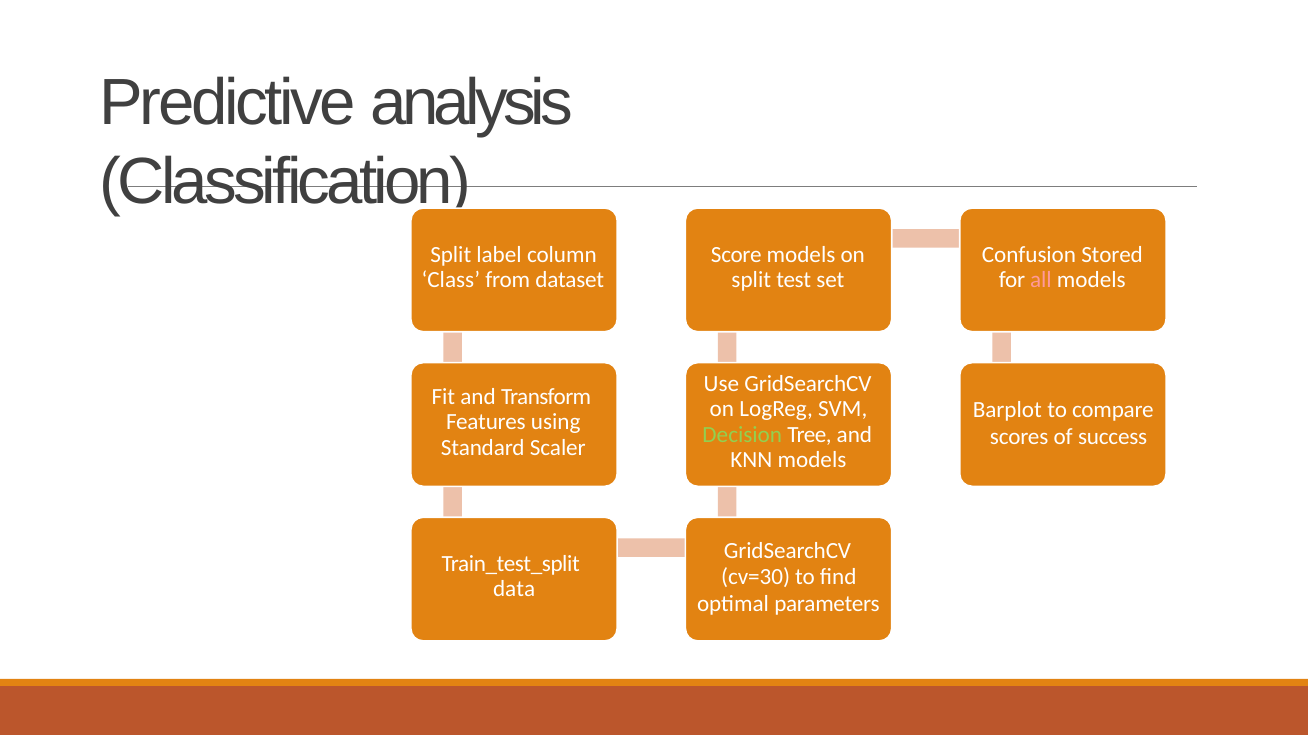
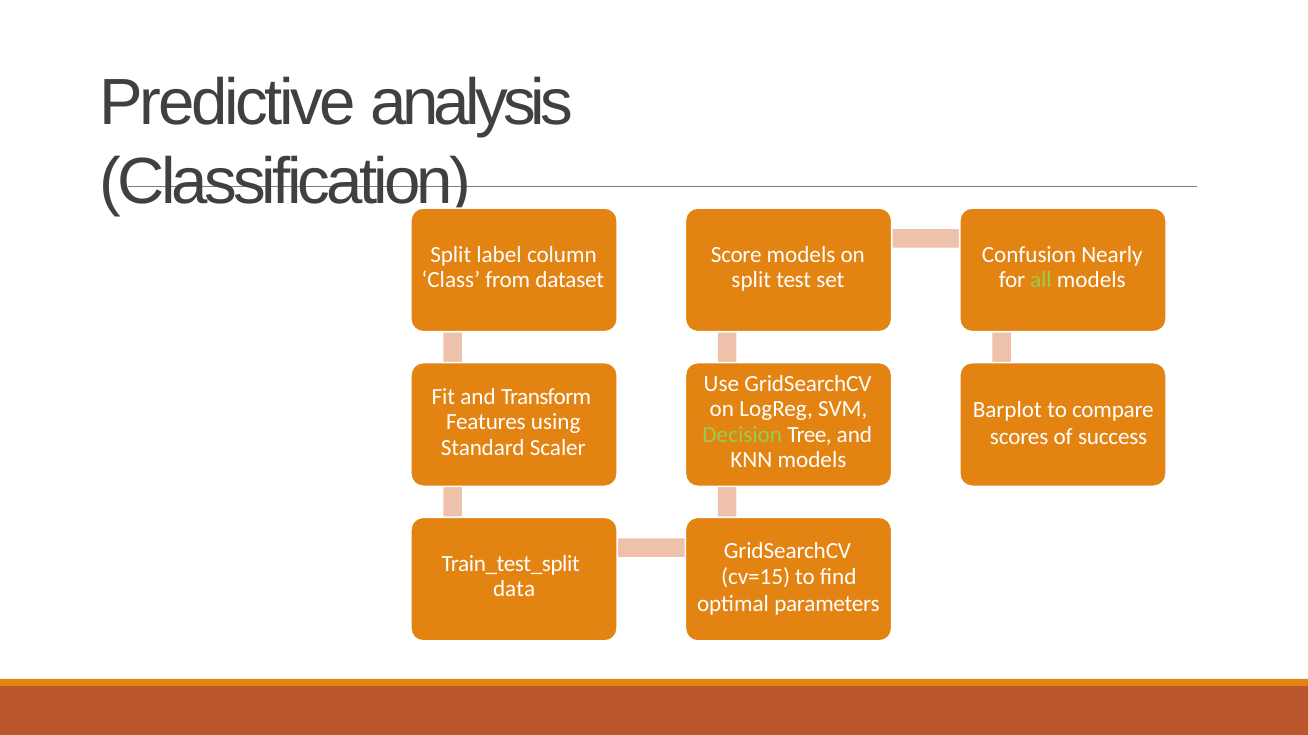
Stored: Stored -> Nearly
all colour: pink -> light green
cv=30: cv=30 -> cv=15
